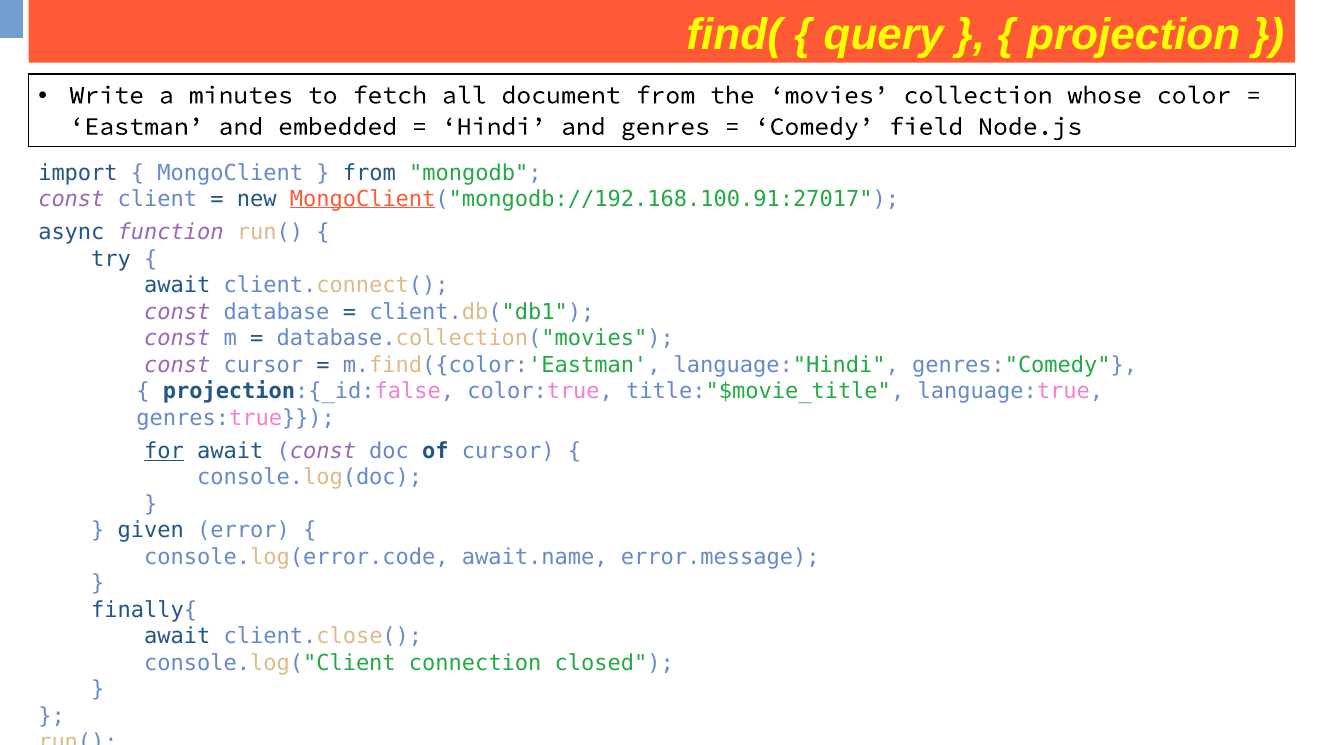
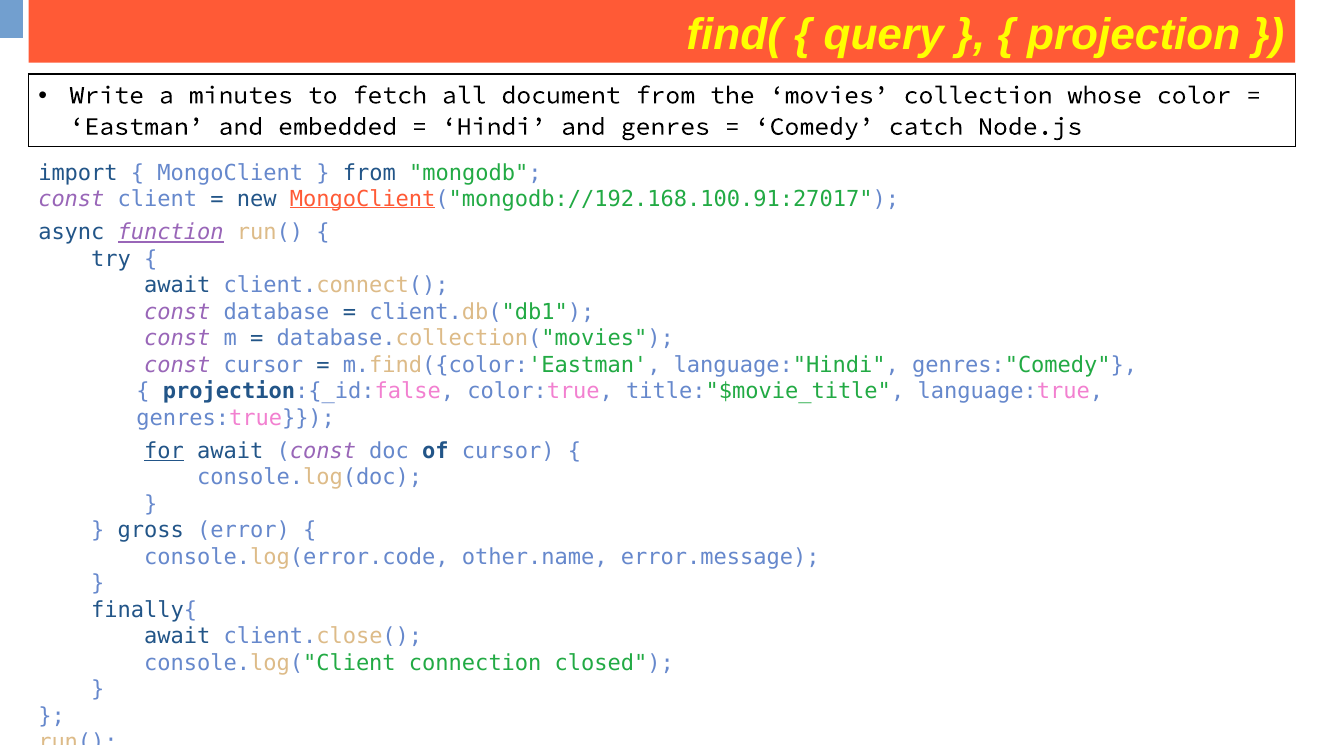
field: field -> catch
function underline: none -> present
given: given -> gross
await.name: await.name -> other.name
